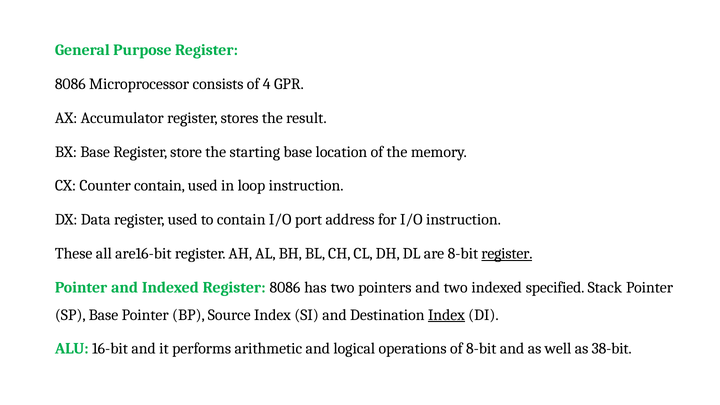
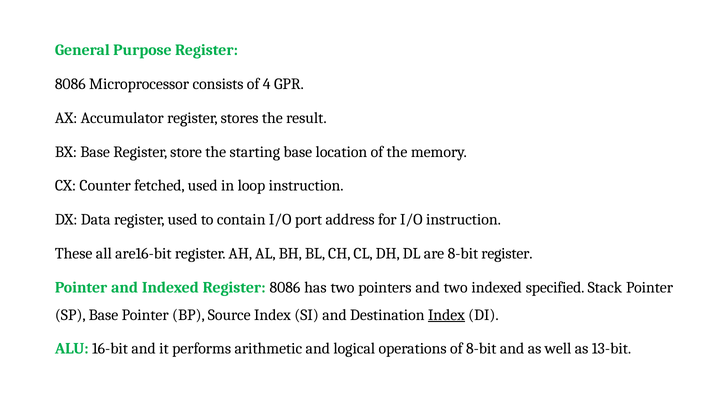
Counter contain: contain -> fetched
register at (507, 254) underline: present -> none
38-bit: 38-bit -> 13-bit
